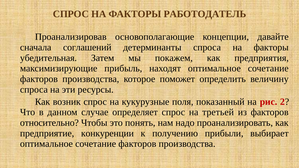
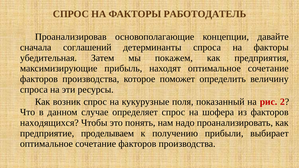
третьей: третьей -> шофера
относительно: относительно -> находящихся
конкуренции: конкуренции -> проделываем
